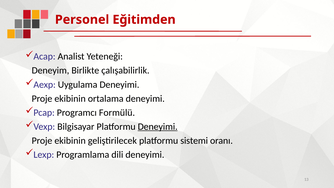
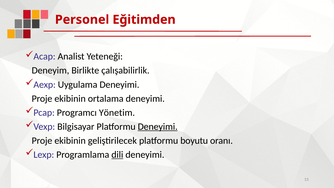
Formülü: Formülü -> Yönetim
sistemi: sistemi -> boyutu
dili underline: none -> present
